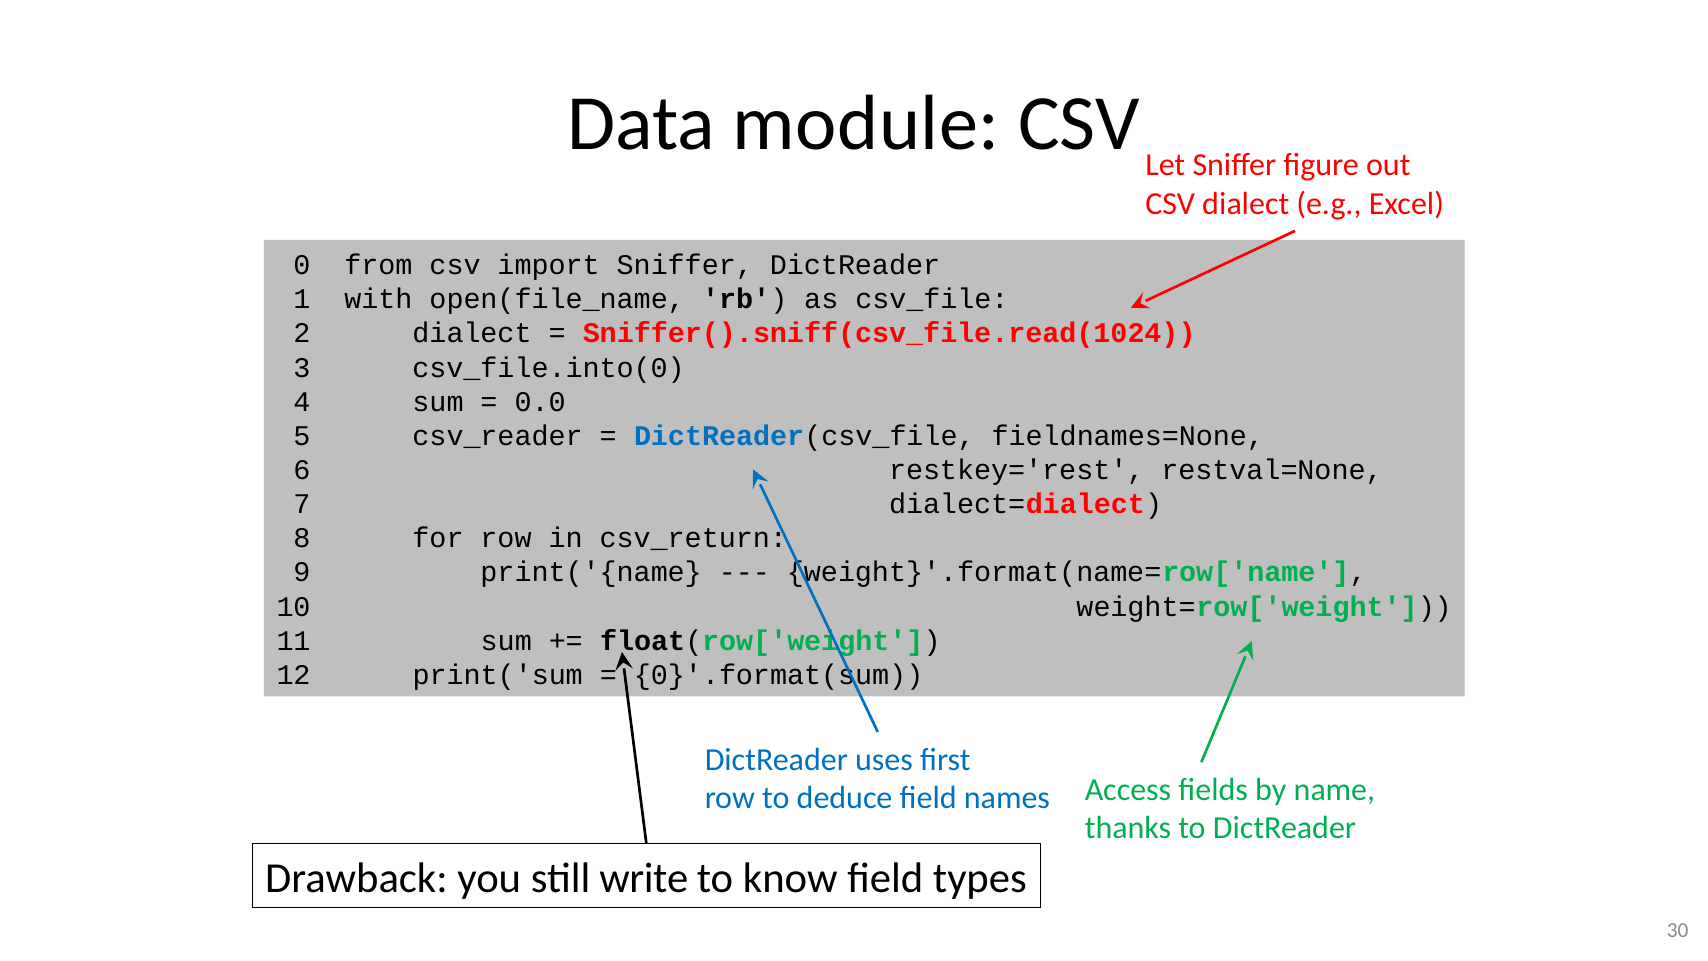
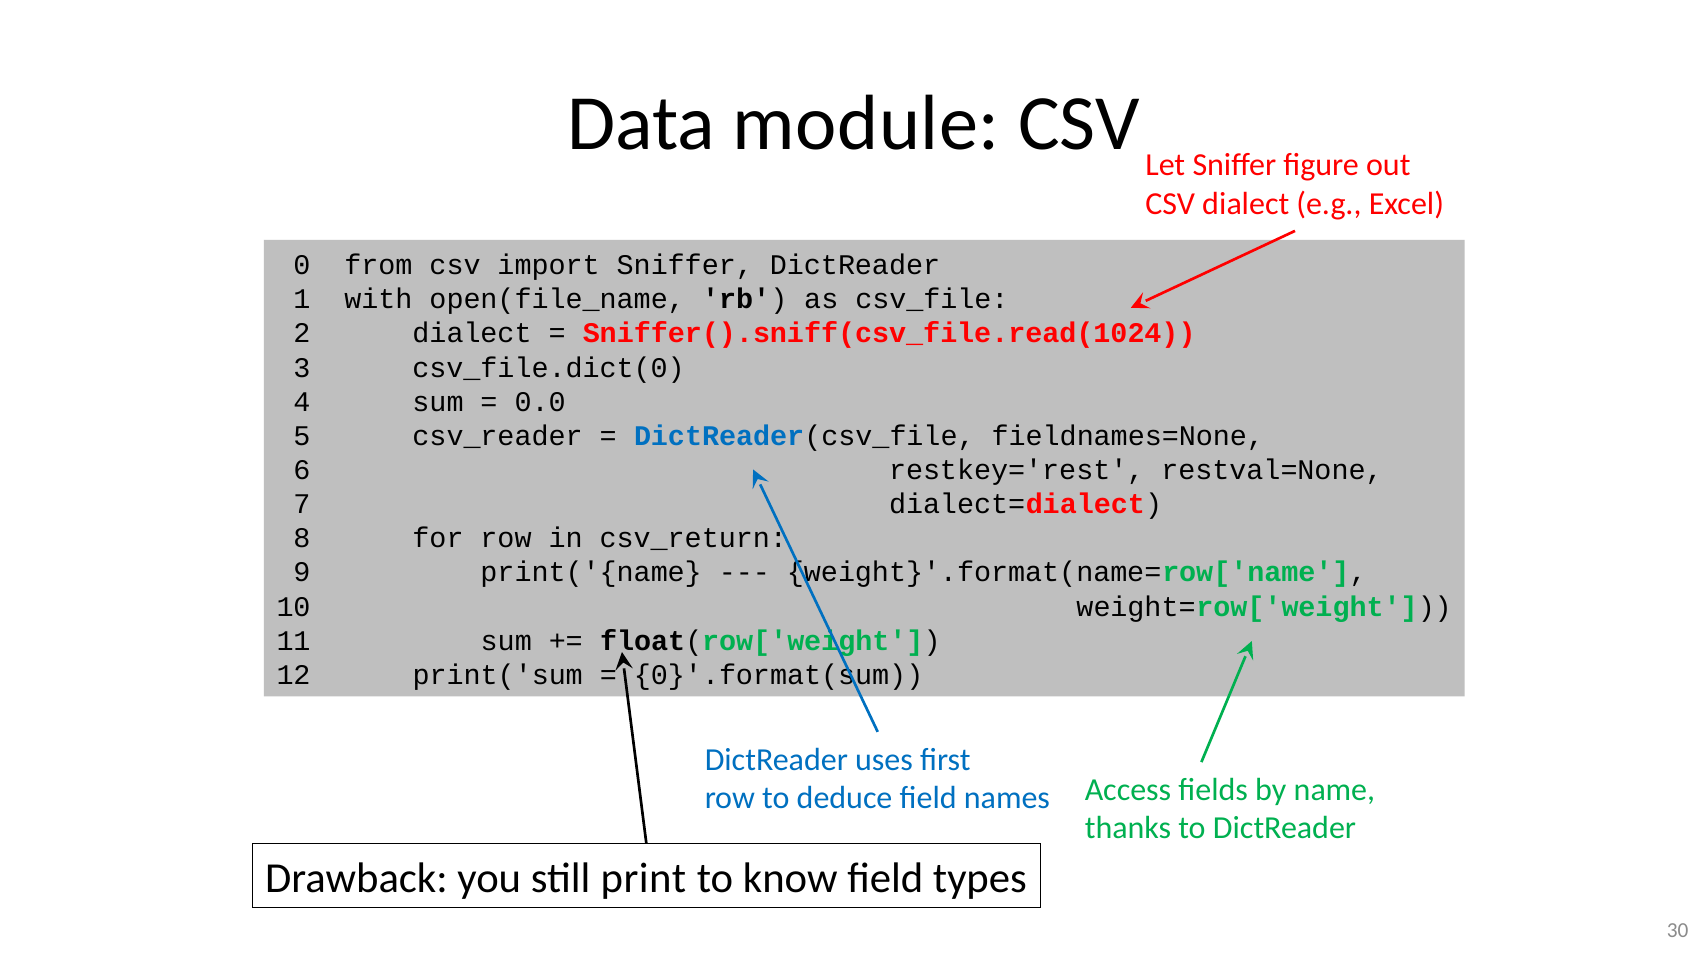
csv_file.into(0: csv_file.into(0 -> csv_file.dict(0
write: write -> print
